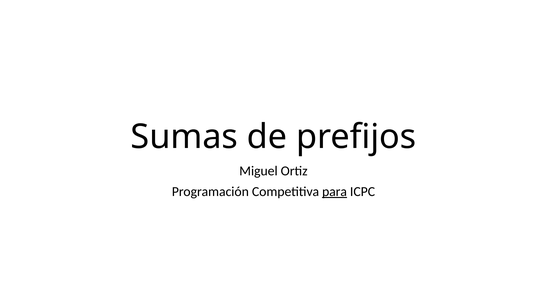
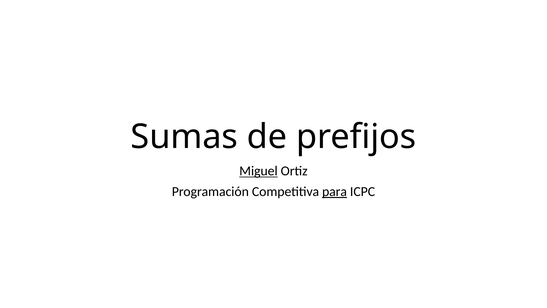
Miguel underline: none -> present
